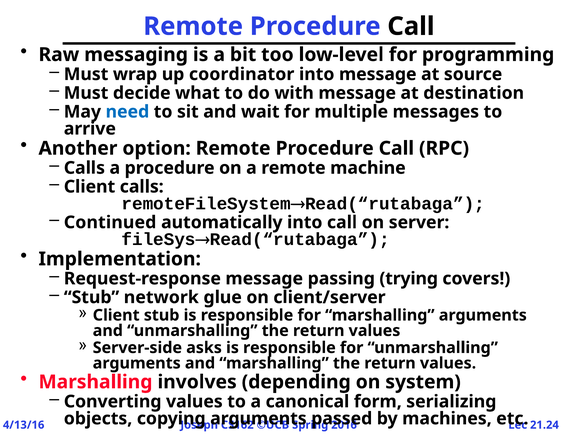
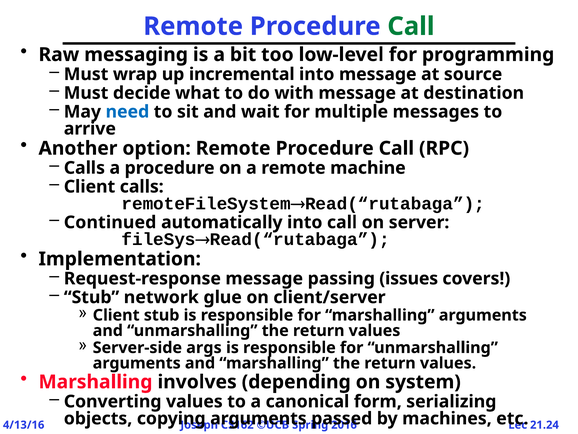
Call at (411, 26) colour: black -> green
coordinator: coordinator -> incremental
trying: trying -> issues
asks: asks -> args
